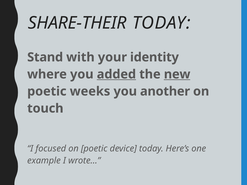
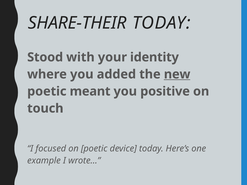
Stand: Stand -> Stood
added underline: present -> none
weeks: weeks -> meant
another: another -> positive
